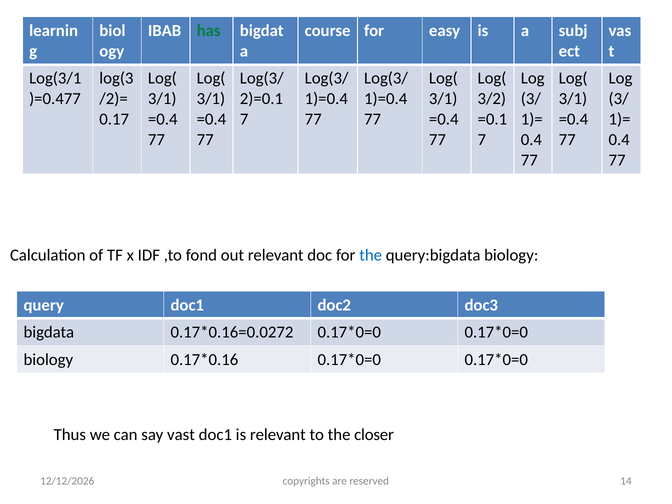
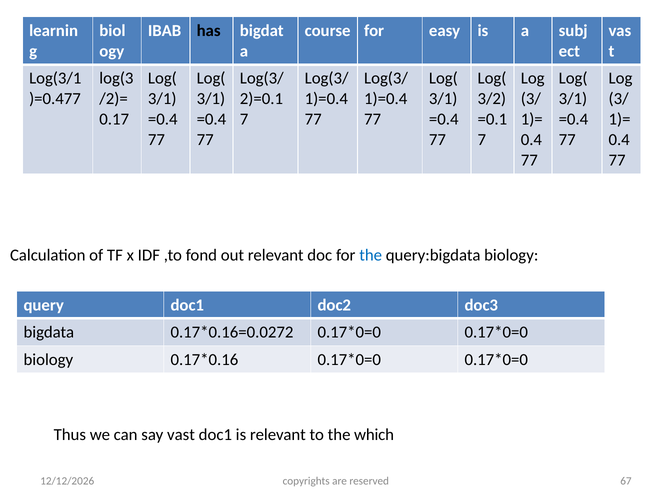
has colour: green -> black
closer: closer -> which
14: 14 -> 67
